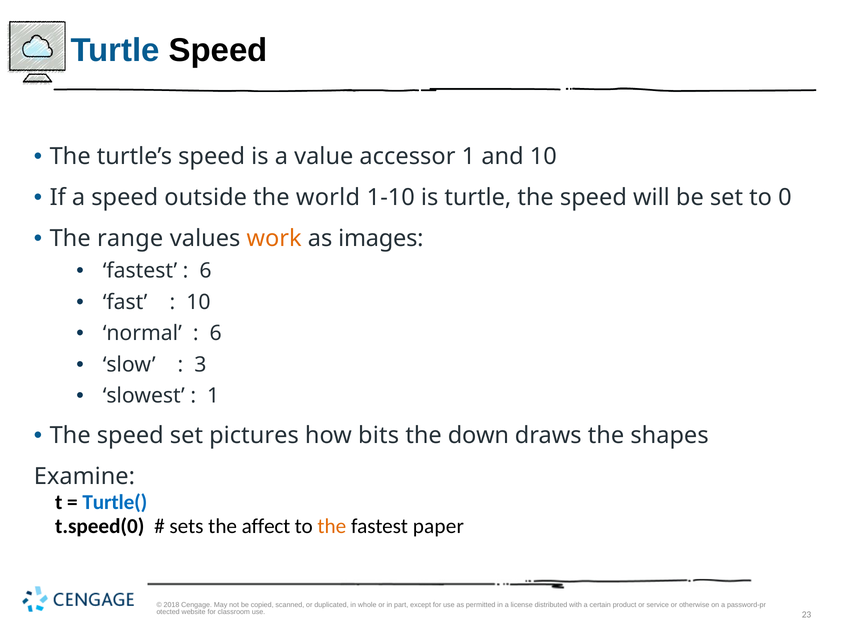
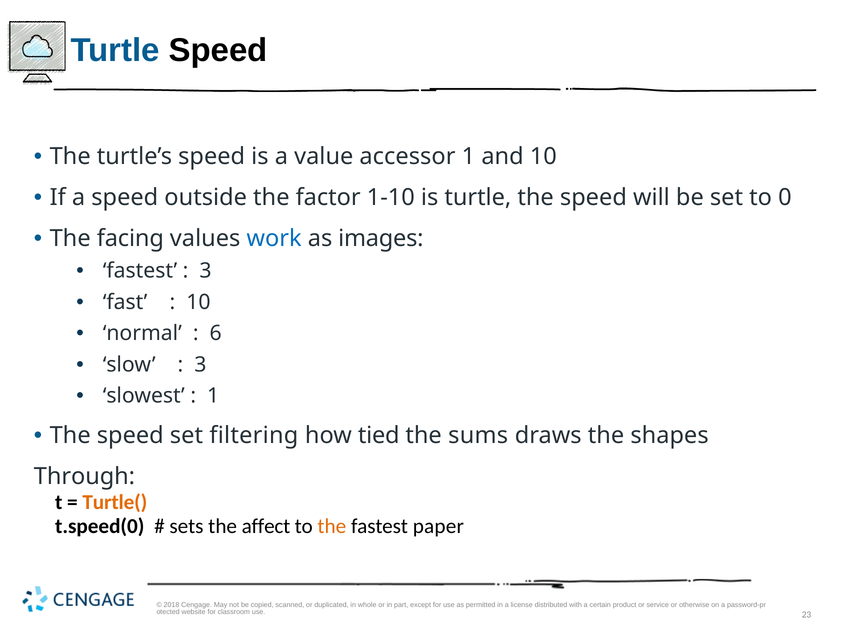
world: world -> factor
range: range -> facing
work colour: orange -> blue
6 at (205, 271): 6 -> 3
pictures: pictures -> filtering
bits: bits -> tied
down: down -> sums
Examine: Examine -> Through
Turtle( colour: blue -> orange
